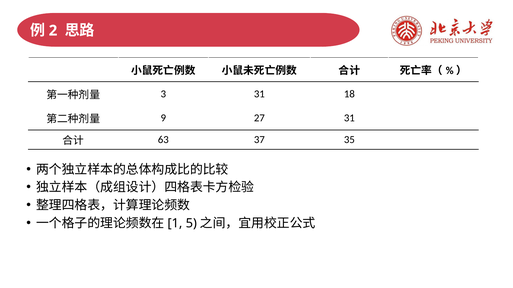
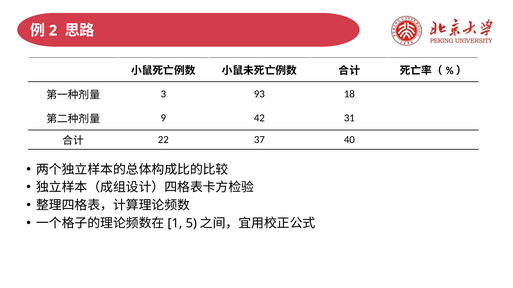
3 31: 31 -> 93
27: 27 -> 42
63: 63 -> 22
35: 35 -> 40
